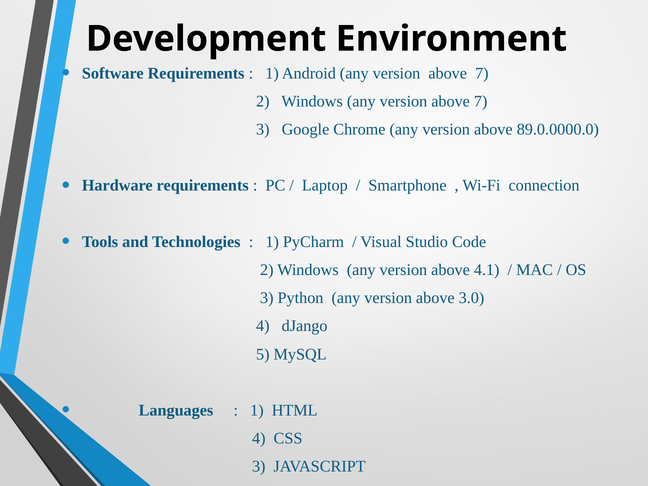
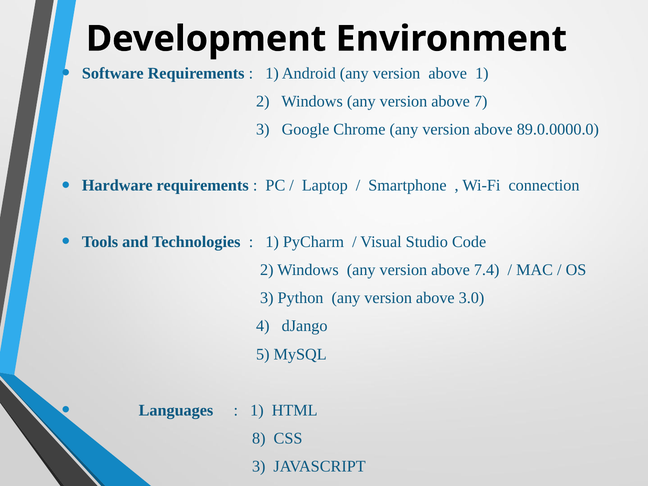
7 at (482, 73): 7 -> 1
4.1: 4.1 -> 7.4
4 at (259, 438): 4 -> 8
